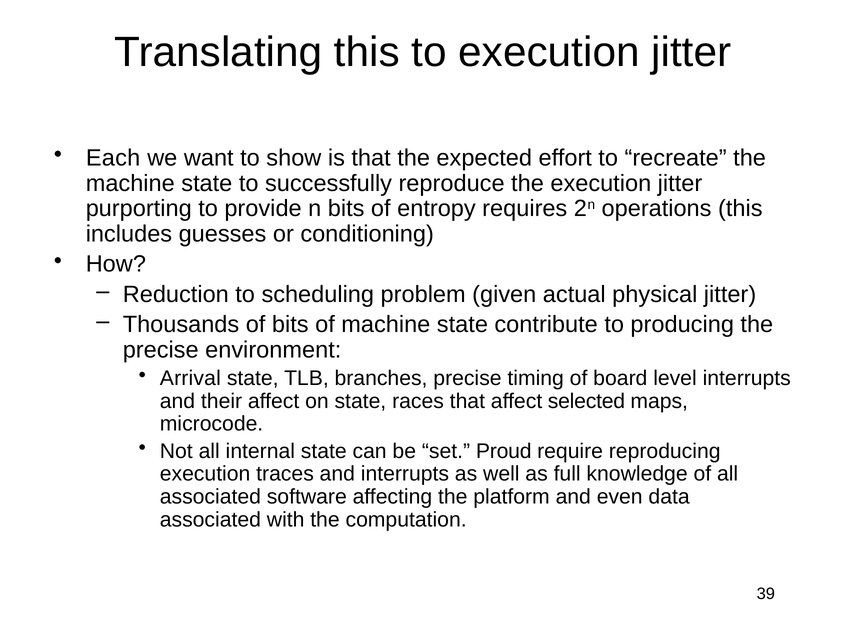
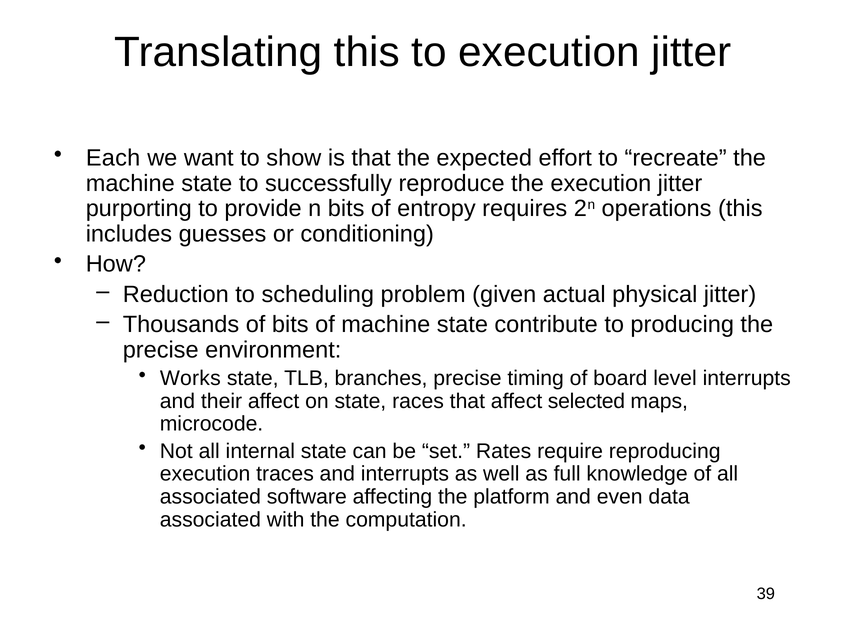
Arrival: Arrival -> Works
Proud: Proud -> Rates
